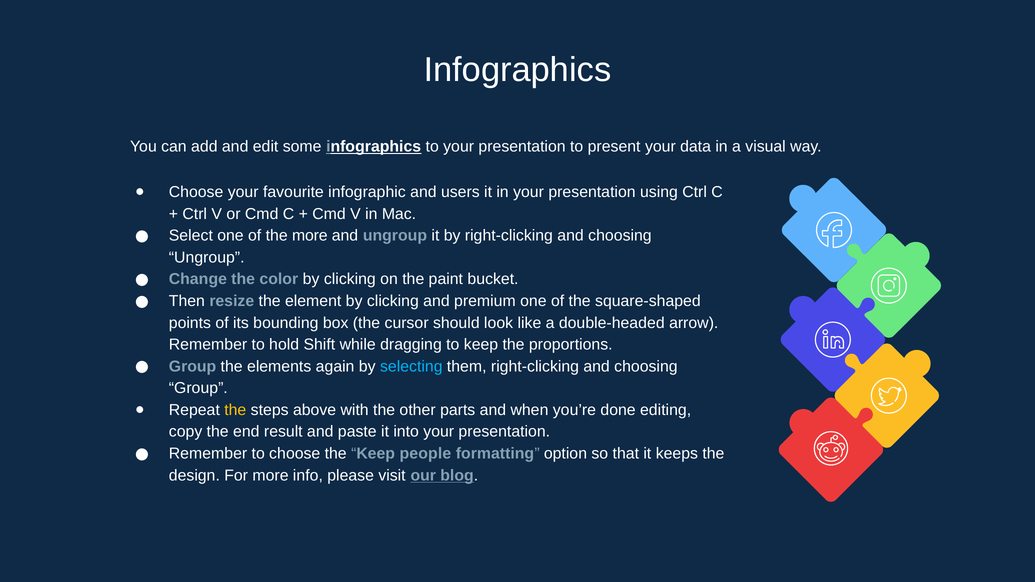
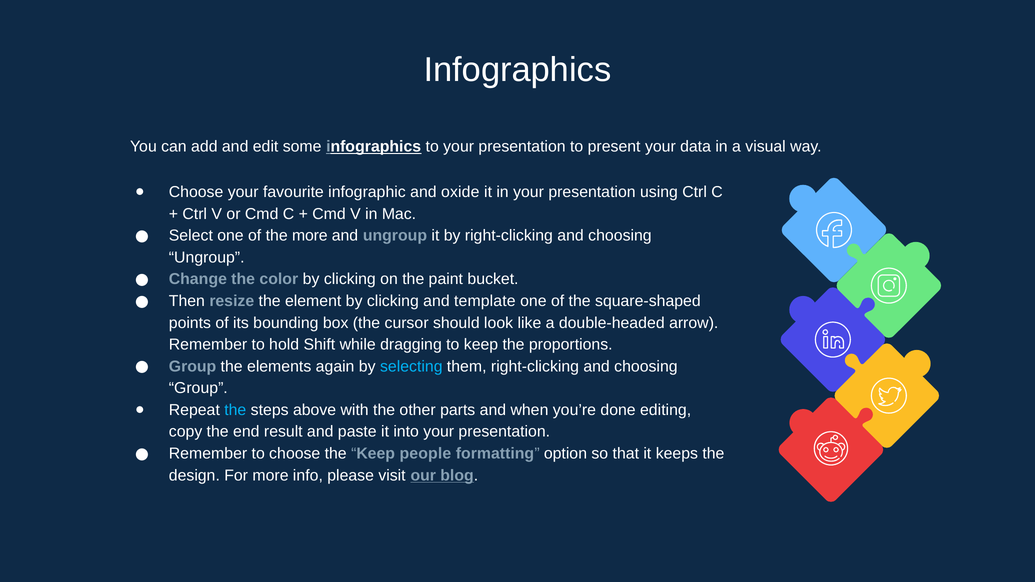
users: users -> oxide
premium: premium -> template
the at (235, 410) colour: yellow -> light blue
